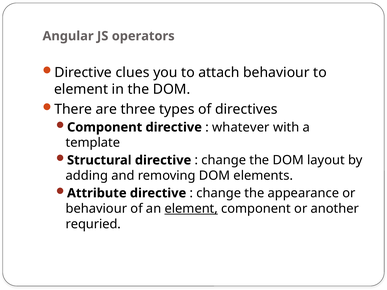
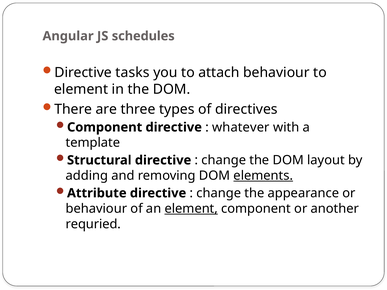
operators: operators -> schedules
clues: clues -> tasks
elements underline: none -> present
